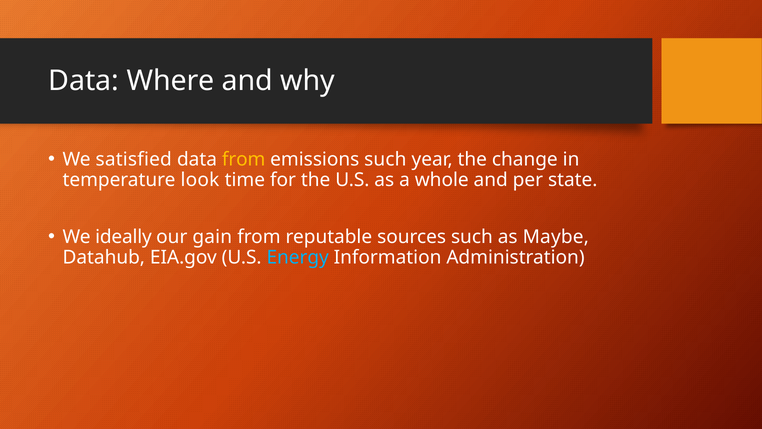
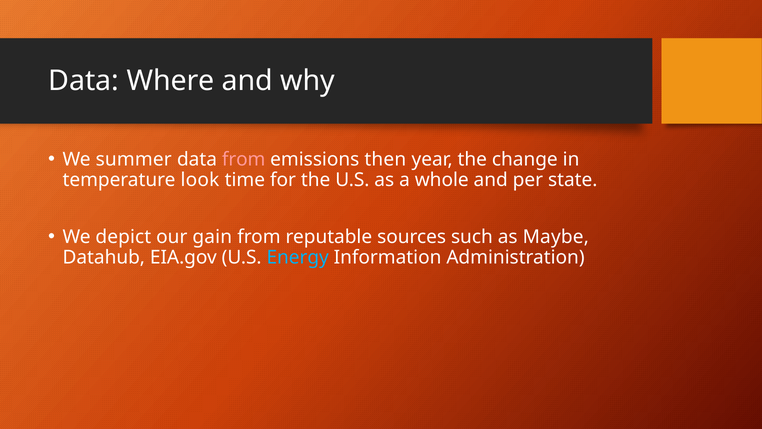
satisfied: satisfied -> summer
from at (244, 159) colour: yellow -> pink
emissions such: such -> then
ideally: ideally -> depict
